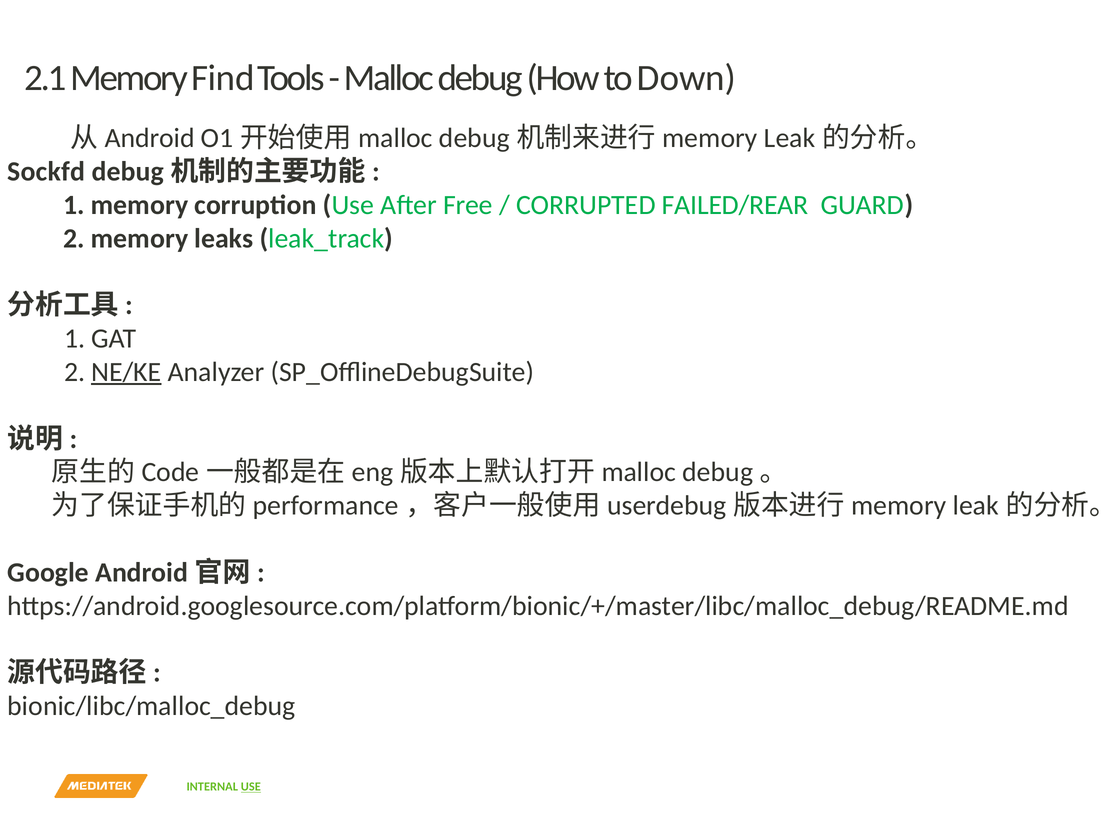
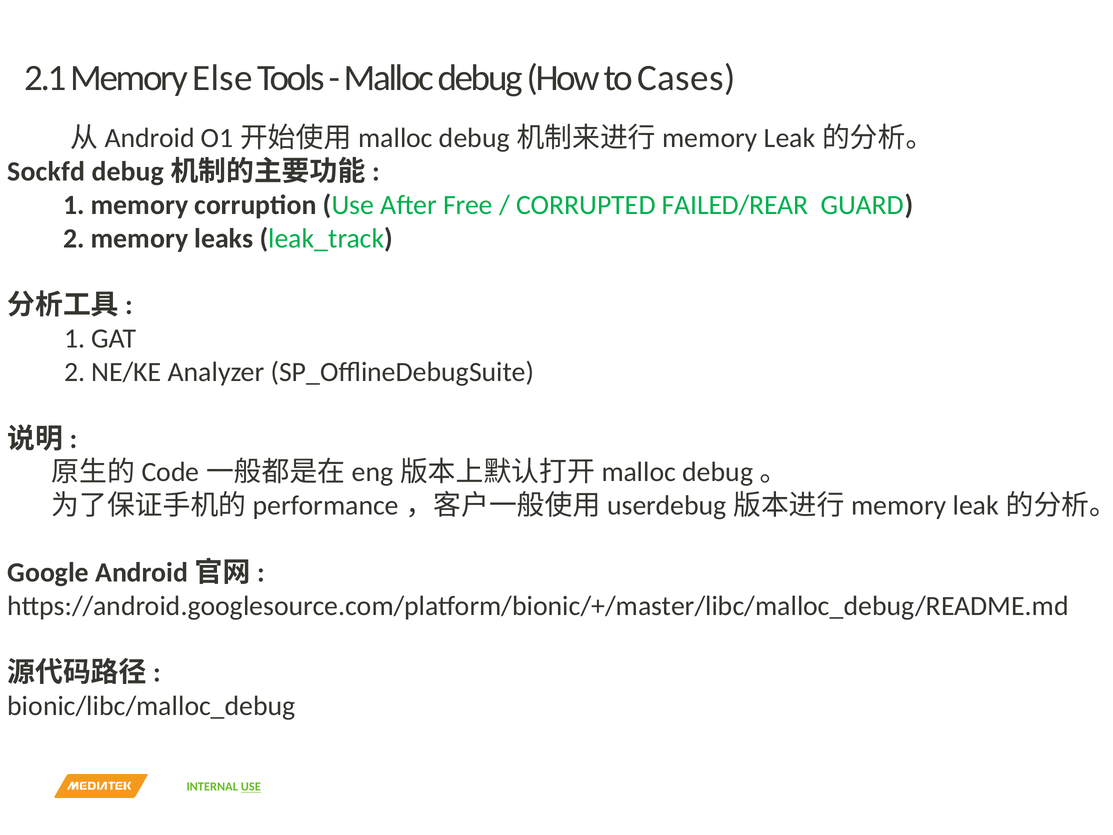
Find: Find -> Else
Down: Down -> Cases
NE/KE underline: present -> none
